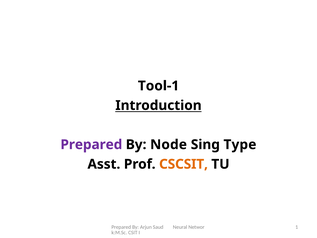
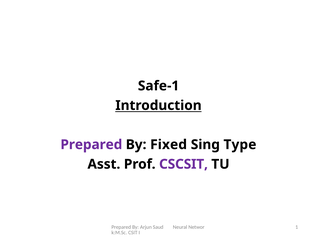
Tool-1: Tool-1 -> Safe-1
Node: Node -> Fixed
CSCSIT colour: orange -> purple
